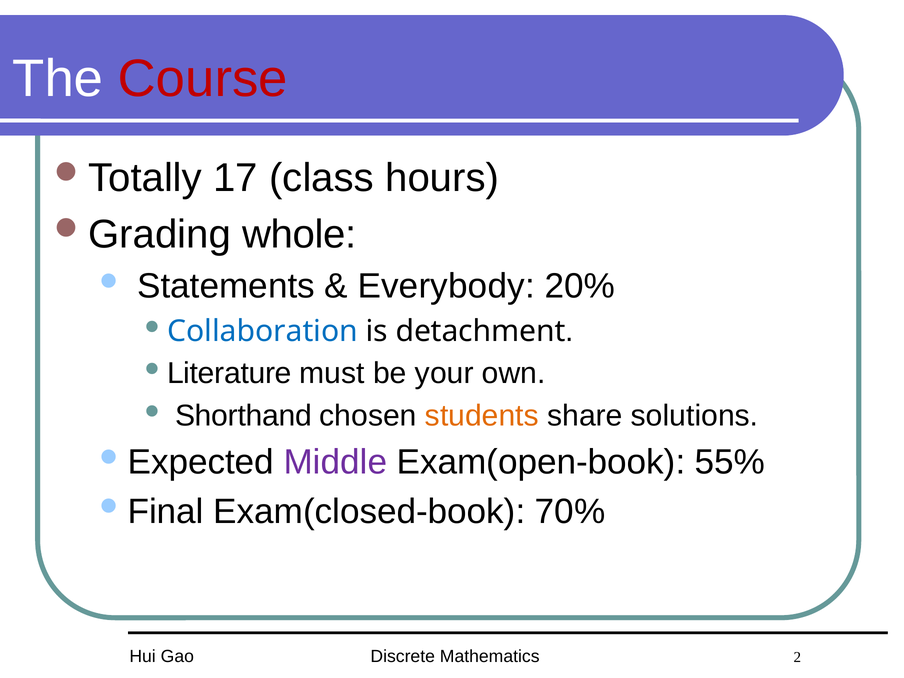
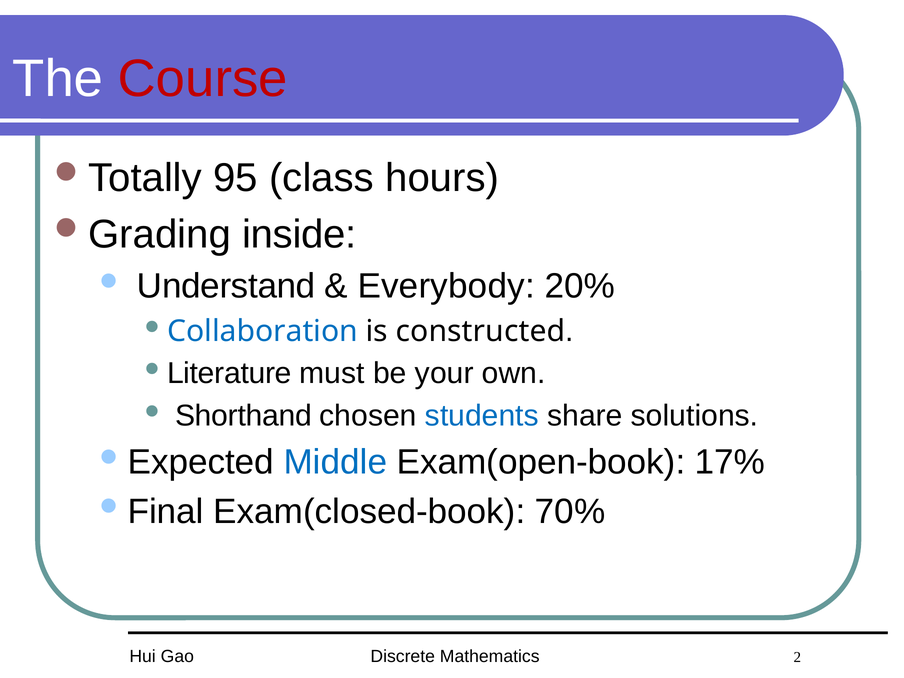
17: 17 -> 95
whole: whole -> inside
Statements: Statements -> Understand
detachment: detachment -> constructed
students colour: orange -> blue
Middle colour: purple -> blue
55%: 55% -> 17%
